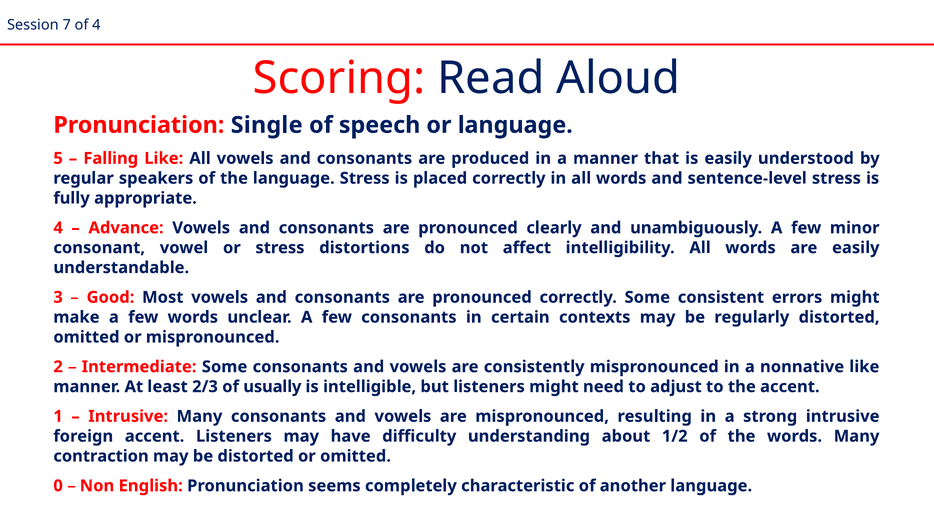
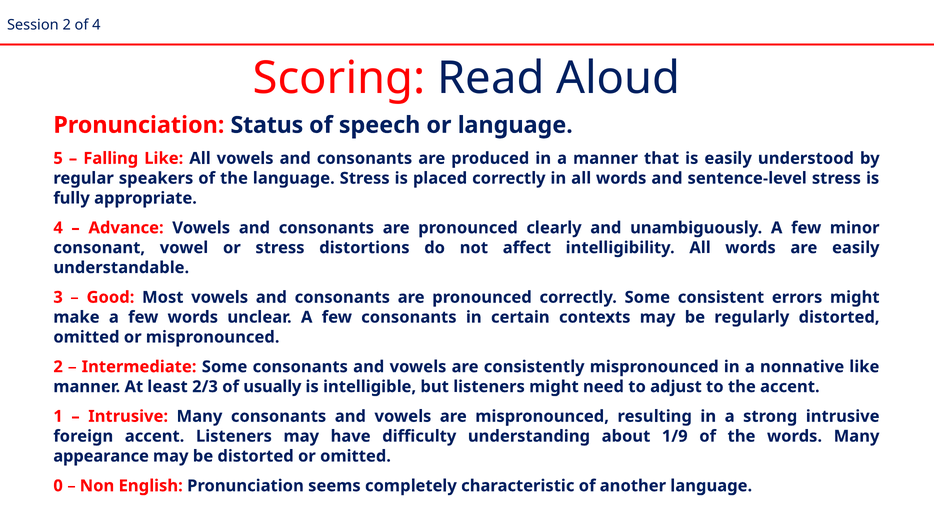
Session 7: 7 -> 2
Single: Single -> Status
1/2: 1/2 -> 1/9
contraction: contraction -> appearance
